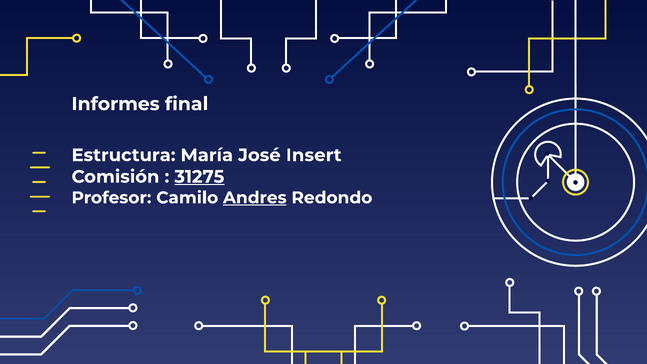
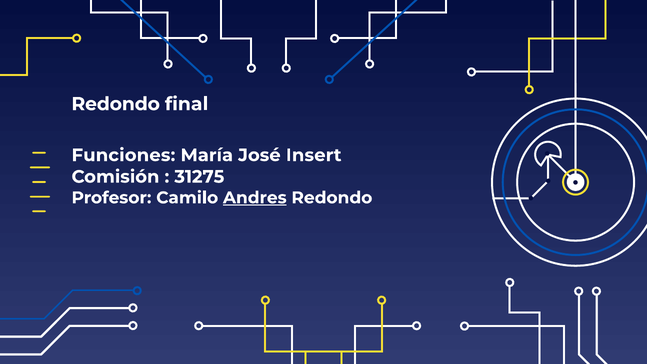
Informes at (116, 104): Informes -> Redondo
Estructura: Estructura -> Funciones
31275 underline: present -> none
